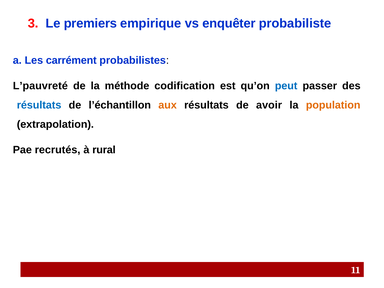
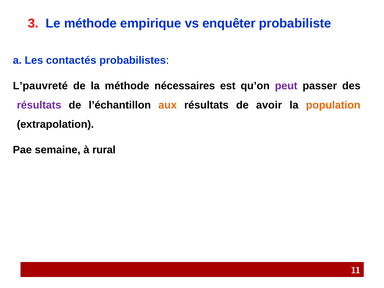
Le premiers: premiers -> méthode
carrément: carrément -> contactés
codification: codification -> nécessaires
peut colour: blue -> purple
résultats at (39, 105) colour: blue -> purple
recrutés: recrutés -> semaine
